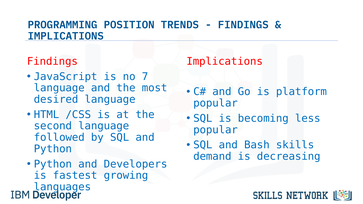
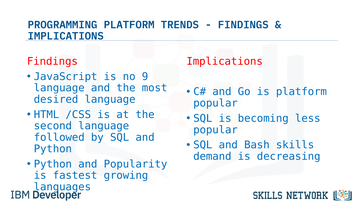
PROGRAMMING POSITION: POSITION -> PLATFORM
7: 7 -> 9
Developers: Developers -> Popularity
